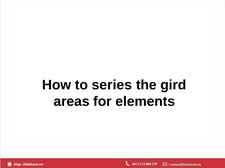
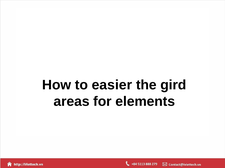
series: series -> easier
